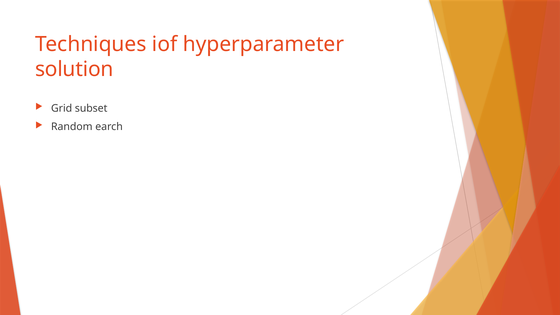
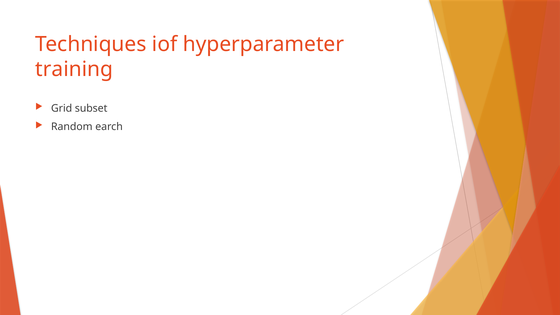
solution: solution -> training
